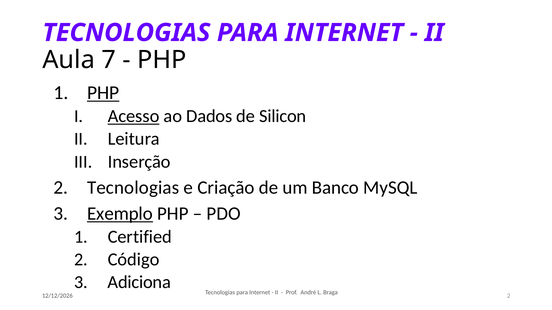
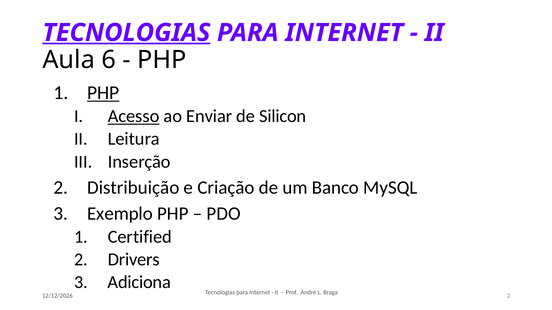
TECNOLOGIAS at (126, 33) underline: none -> present
7: 7 -> 6
Dados: Dados -> Enviar
Tecnologias at (133, 188): Tecnologias -> Distribuição
Exemplo underline: present -> none
Código: Código -> Drivers
